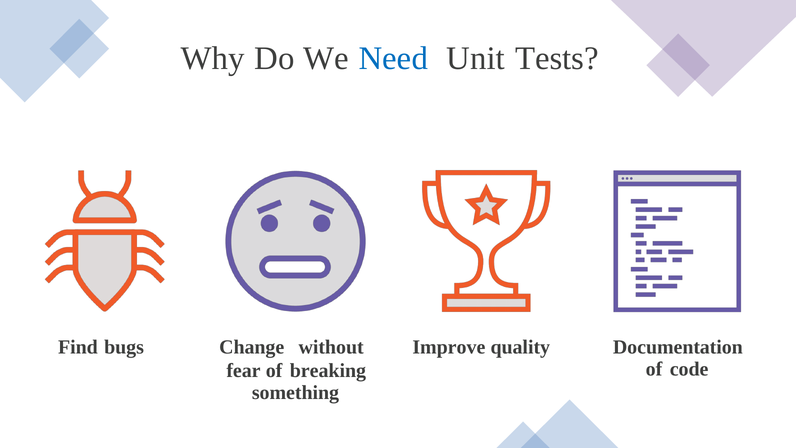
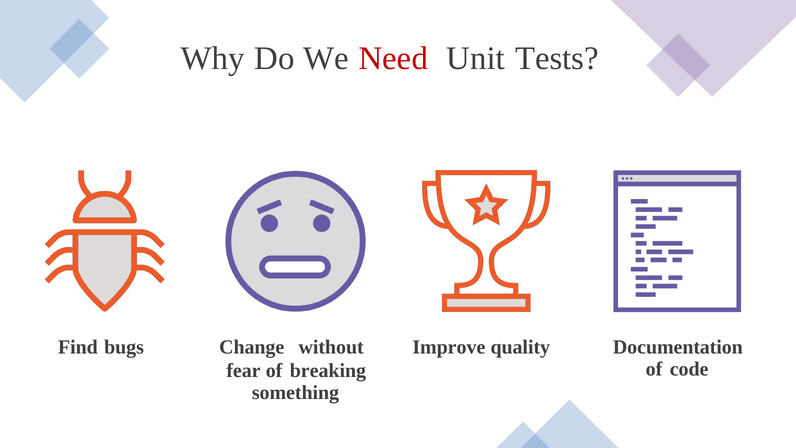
Need colour: blue -> red
